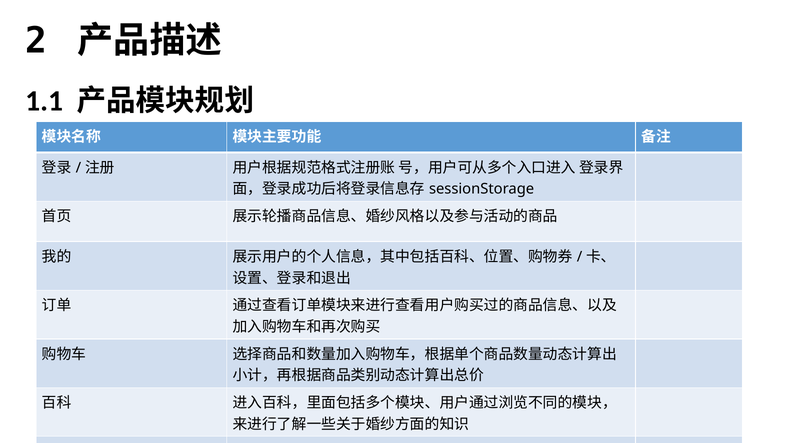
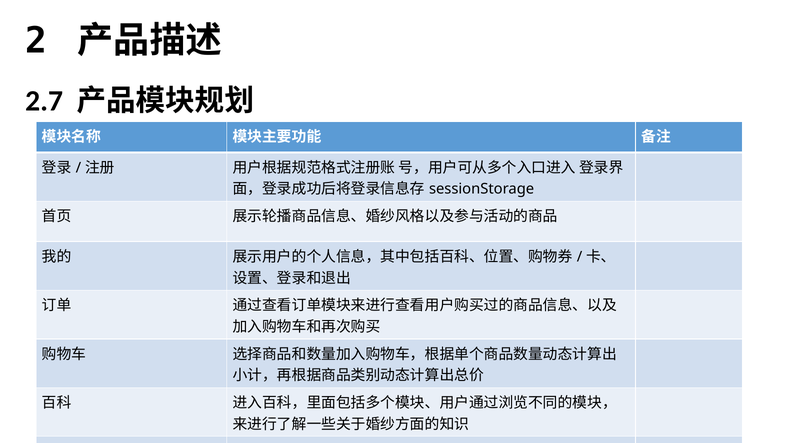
1.1: 1.1 -> 2.7
